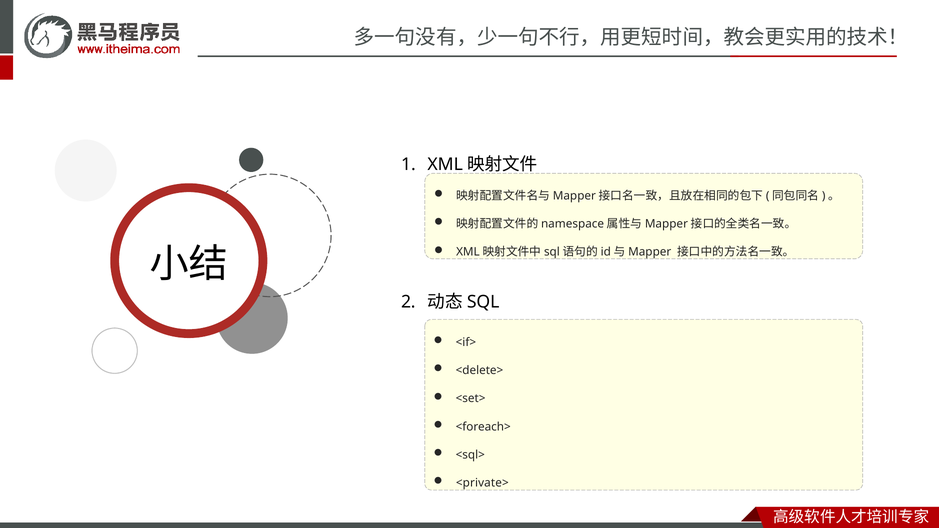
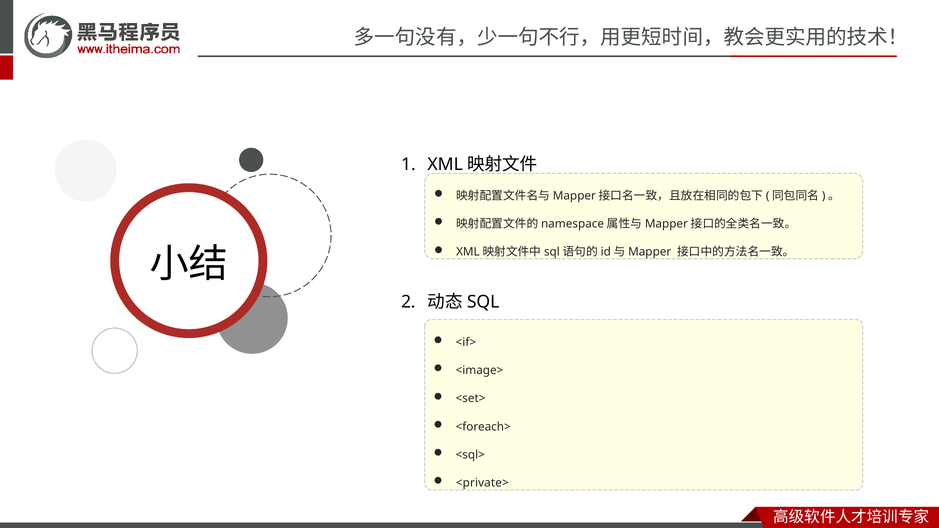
<delete>: <delete> -> <image>
